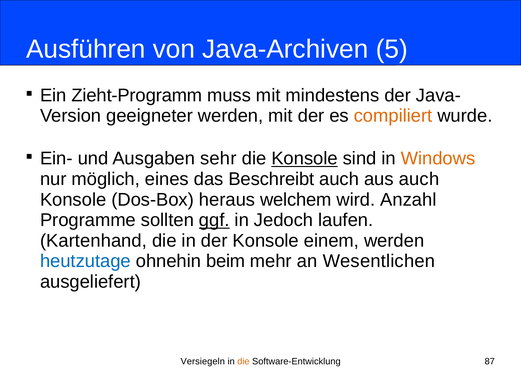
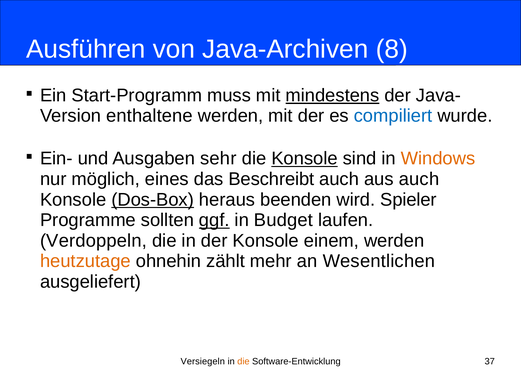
5: 5 -> 8
Zieht-Programm: Zieht-Programm -> Start-Programm
mindestens underline: none -> present
geeigneter: geeigneter -> enthaltene
compiliert colour: orange -> blue
Dos-Box underline: none -> present
welchem: welchem -> beenden
Anzahl: Anzahl -> Spieler
Jedoch: Jedoch -> Budget
Kartenhand: Kartenhand -> Verdoppeln
heutzutage colour: blue -> orange
beim: beim -> zählt
87: 87 -> 37
